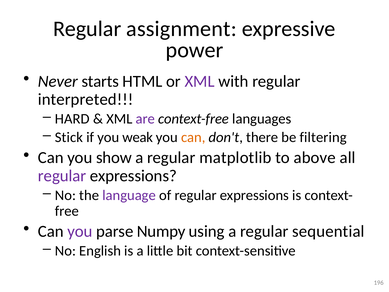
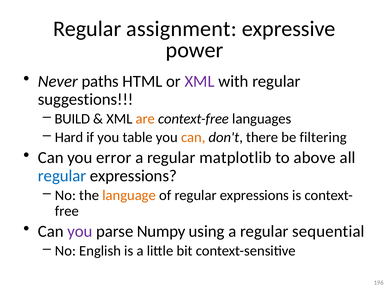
starts: starts -> paths
interpreted: interpreted -> suggestions
HARD: HARD -> BUILD
are colour: purple -> orange
Stick: Stick -> Hard
weak: weak -> table
show: show -> error
regular at (62, 176) colour: purple -> blue
language colour: purple -> orange
